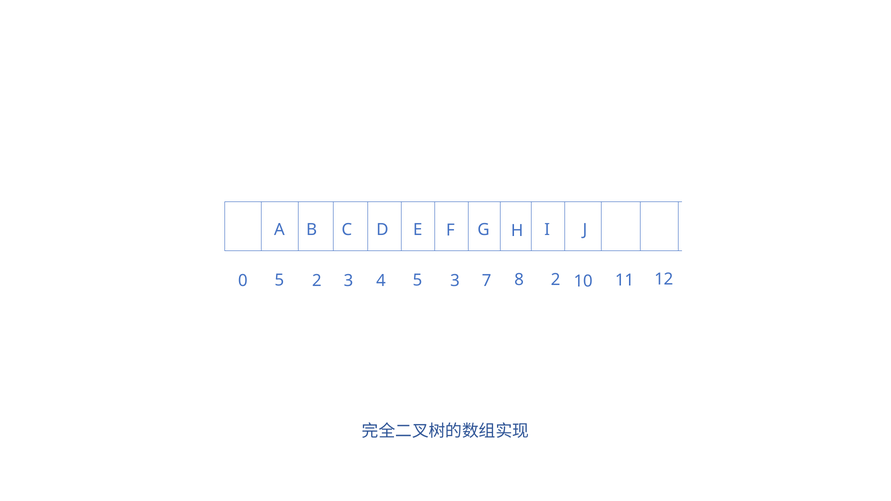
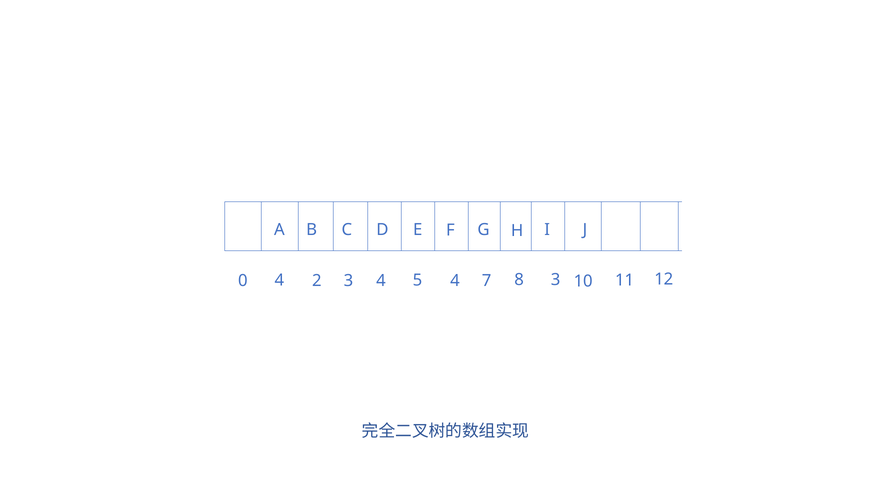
0 5: 5 -> 4
5 3: 3 -> 4
8 2: 2 -> 3
